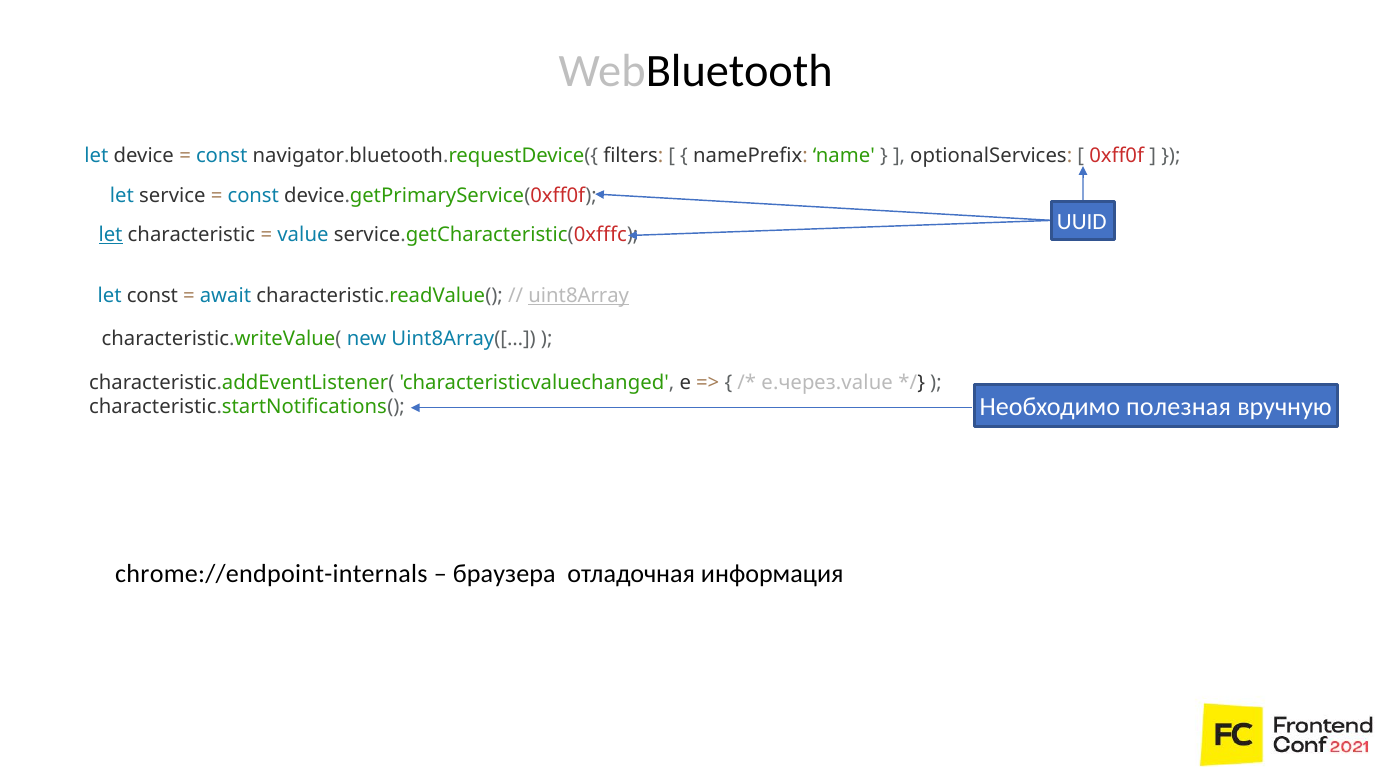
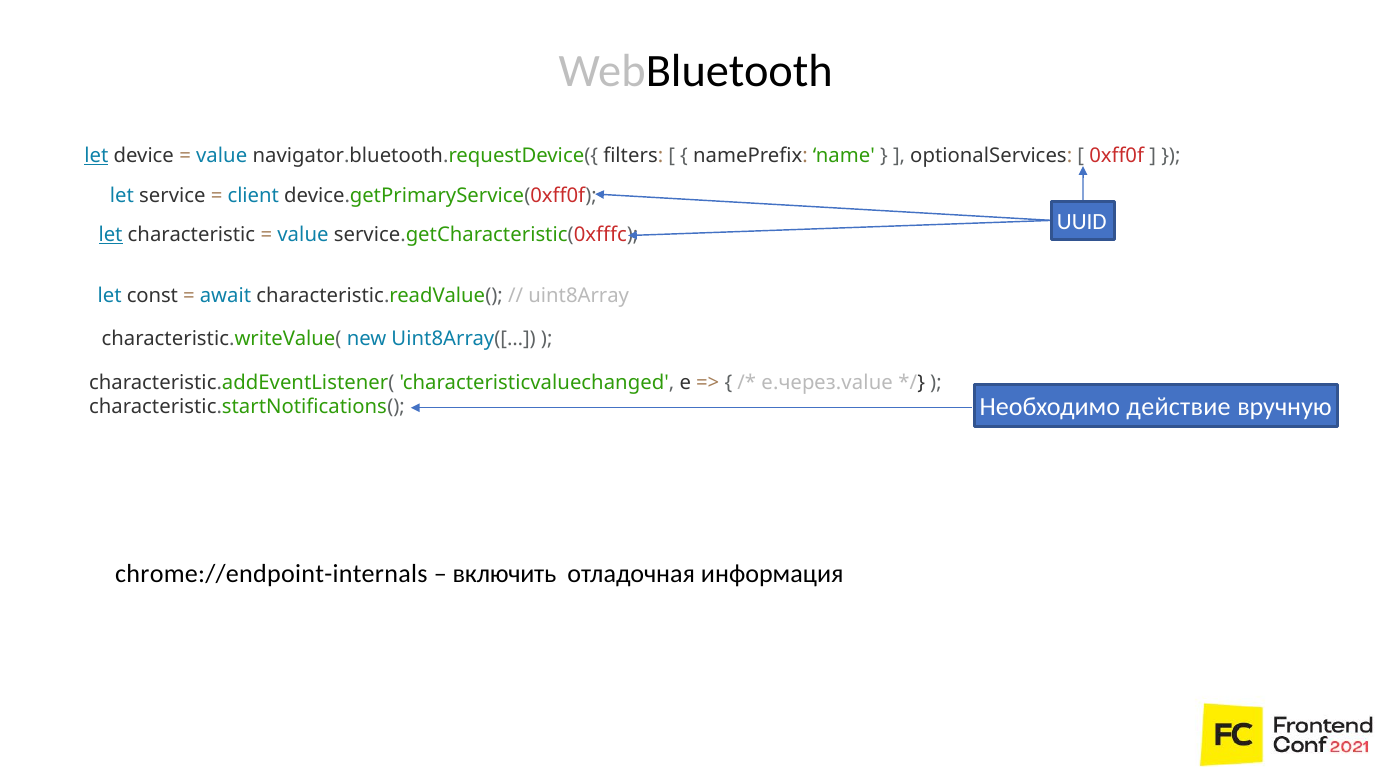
let at (96, 156) underline: none -> present
const at (222, 156): const -> value
const at (253, 195): const -> client
uint8Array underline: present -> none
полезная: полезная -> действие
браузера: браузера -> включить
